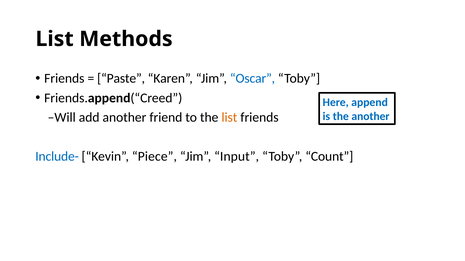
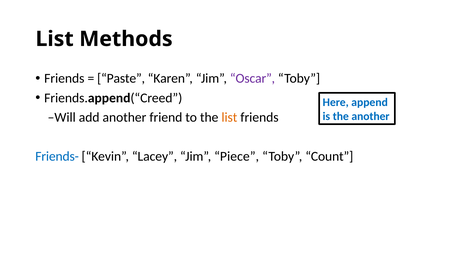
Oscar colour: blue -> purple
Include-: Include- -> Friends-
Piece: Piece -> Lacey
Input: Input -> Piece
